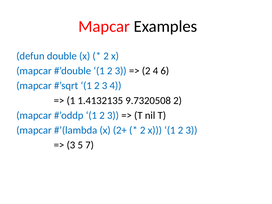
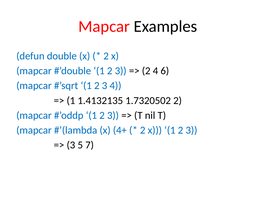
9.7320508: 9.7320508 -> 1.7320502
2+: 2+ -> 4+
